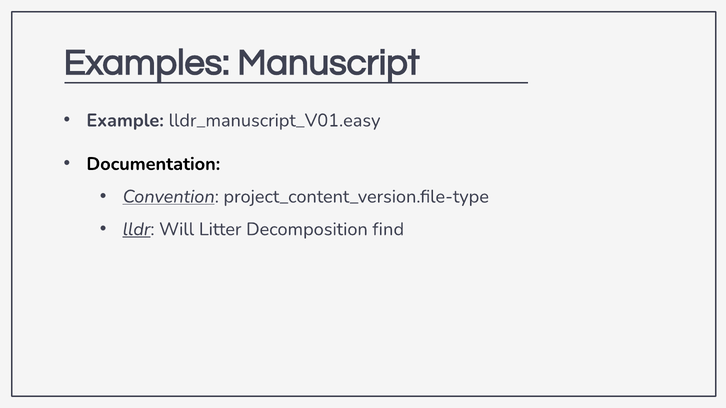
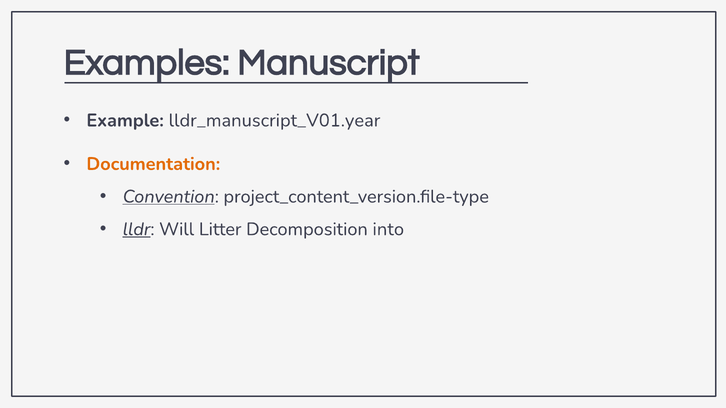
lldr_manuscript_V01.easy: lldr_manuscript_V01.easy -> lldr_manuscript_V01.year
Documentation colour: black -> orange
find: find -> into
